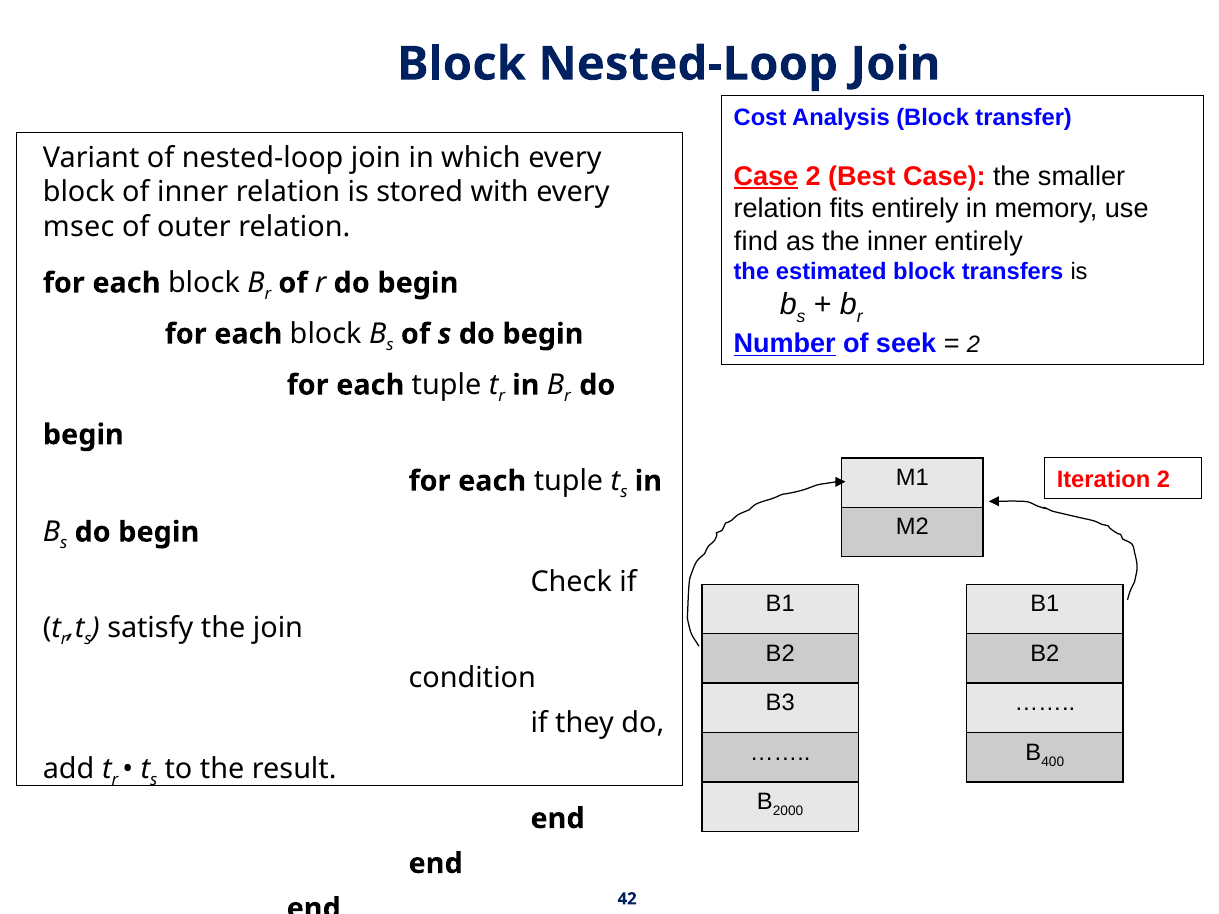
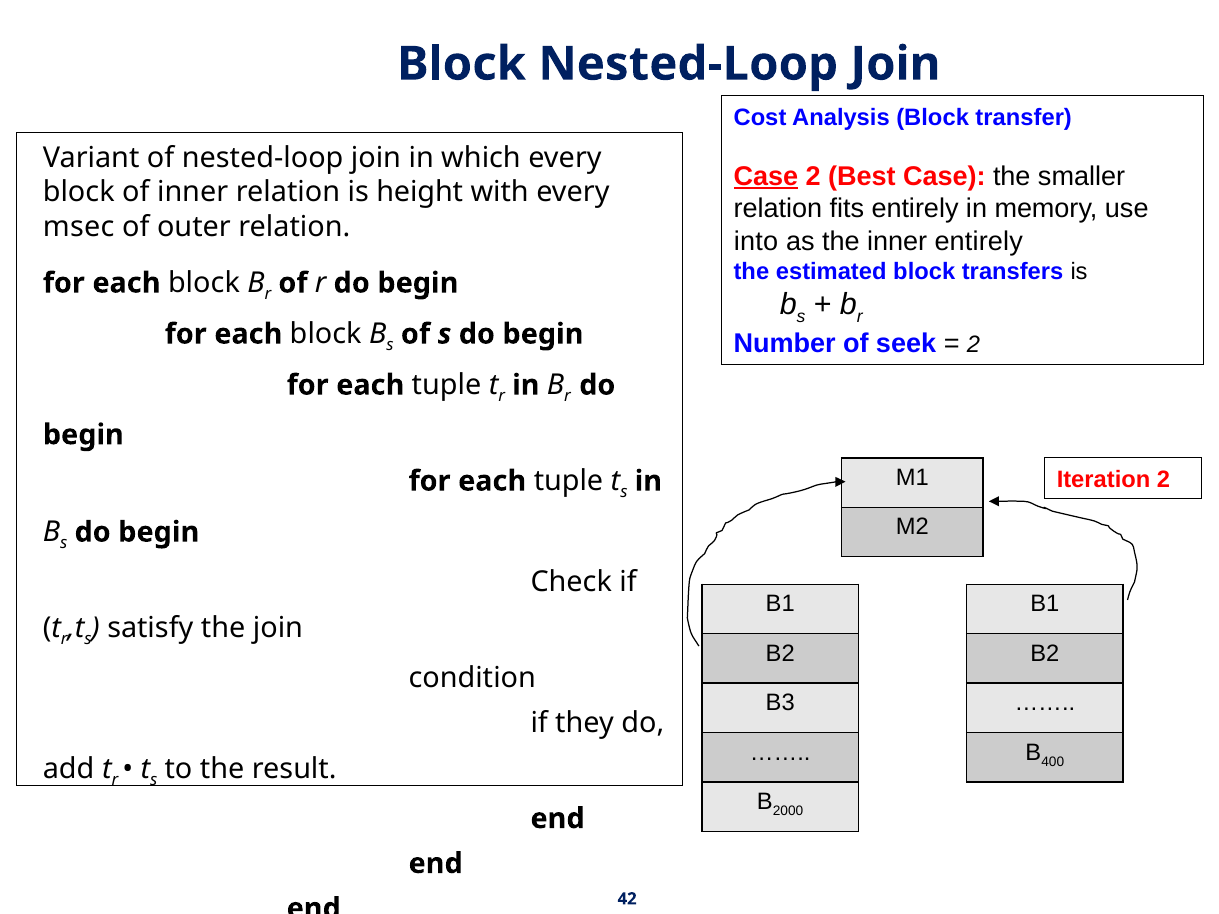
stored: stored -> height
find: find -> into
Number underline: present -> none
